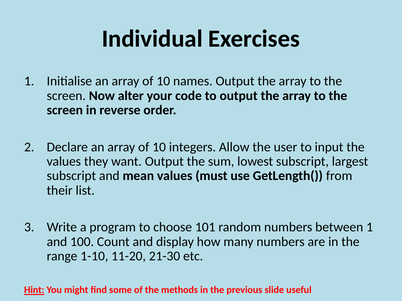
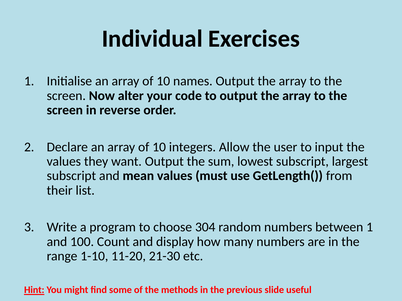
101: 101 -> 304
